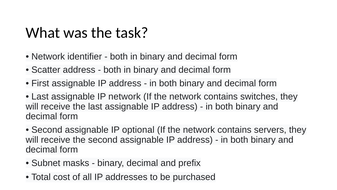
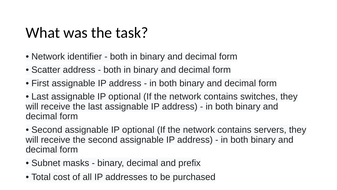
Last assignable IP network: network -> optional
